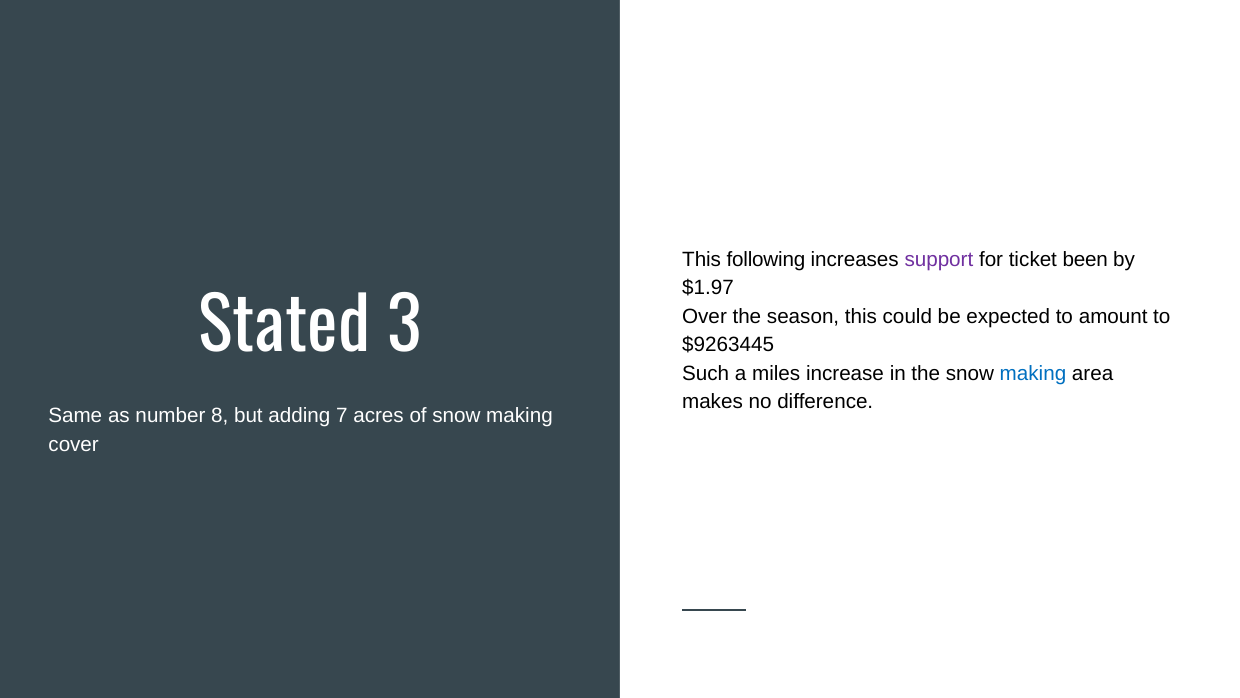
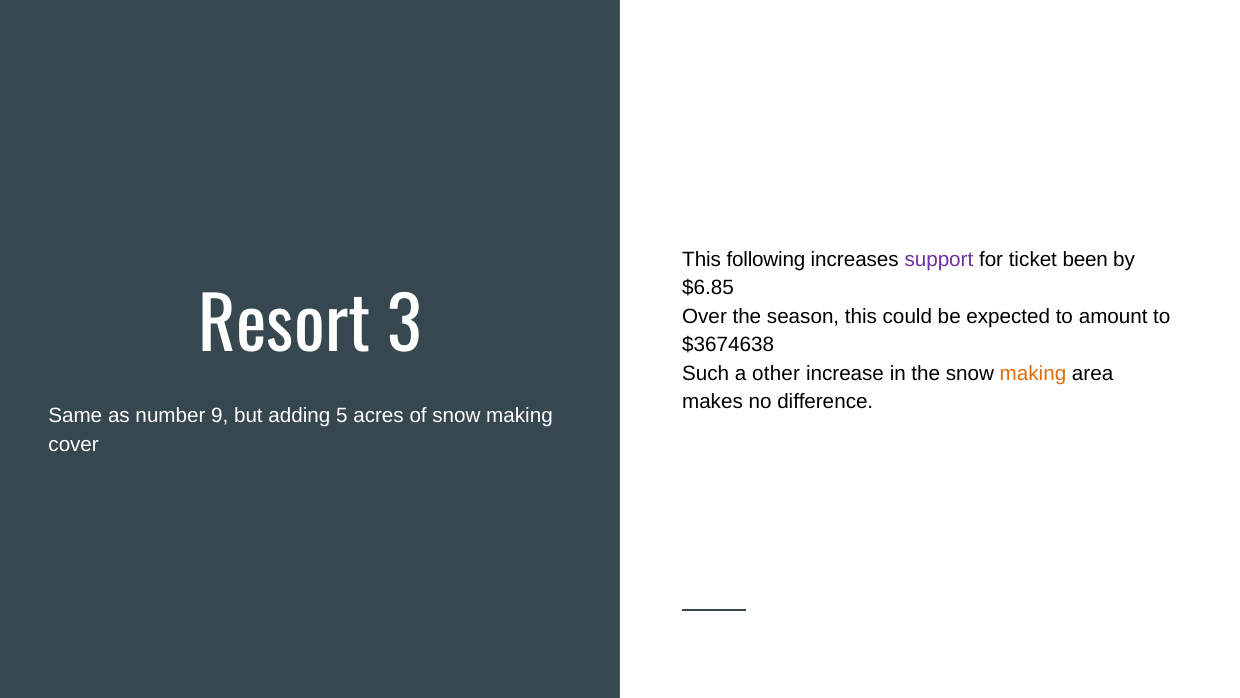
$1.97: $1.97 -> $6.85
Stated: Stated -> Resort
$9263445: $9263445 -> $3674638
miles: miles -> other
making at (1033, 373) colour: blue -> orange
8: 8 -> 9
7: 7 -> 5
